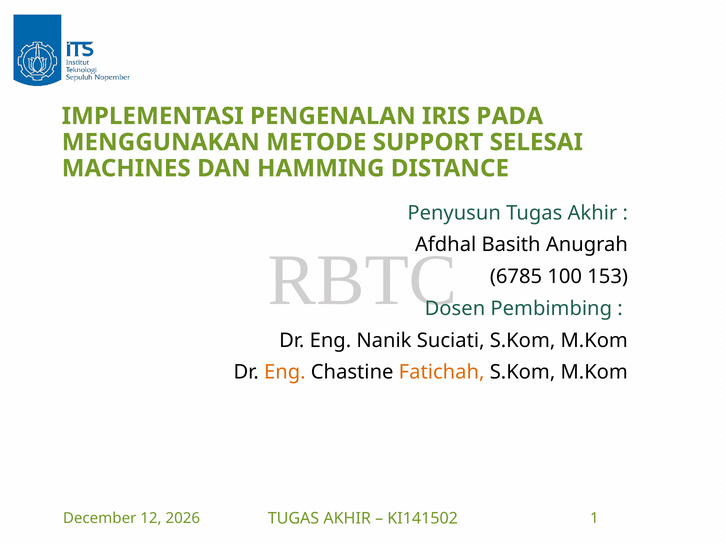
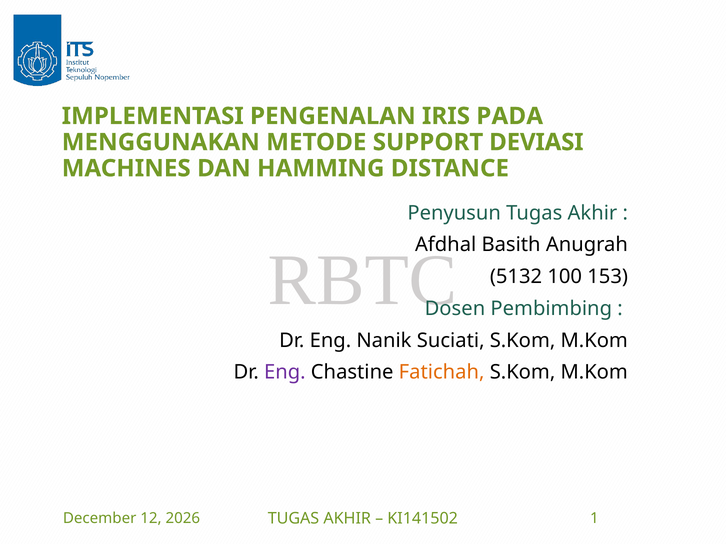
SELESAI: SELESAI -> DEVIASI
6785: 6785 -> 5132
Eng at (285, 373) colour: orange -> purple
